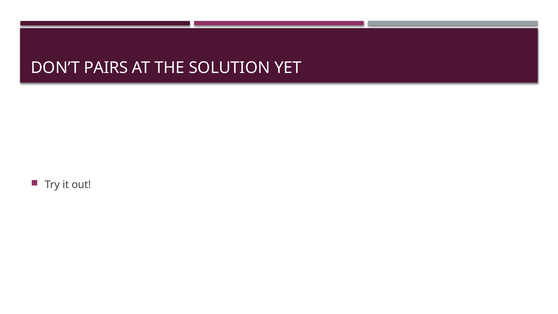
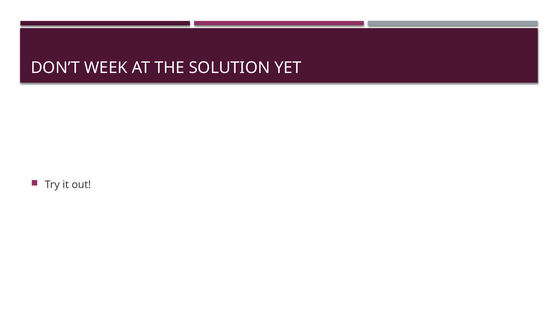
PAIRS: PAIRS -> WEEK
